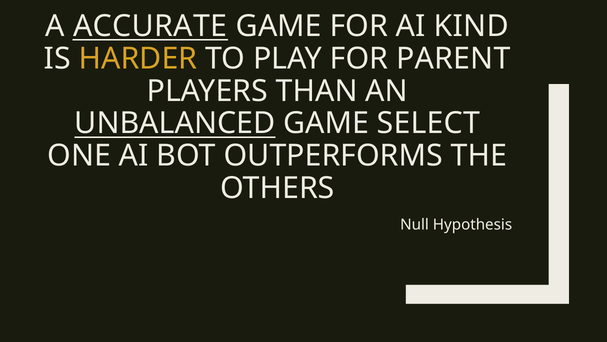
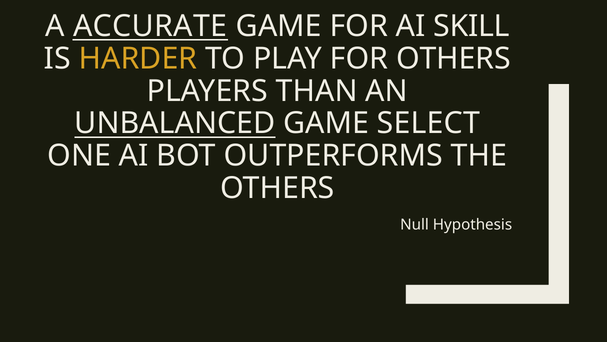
KIND: KIND -> SKILL
FOR PARENT: PARENT -> OTHERS
